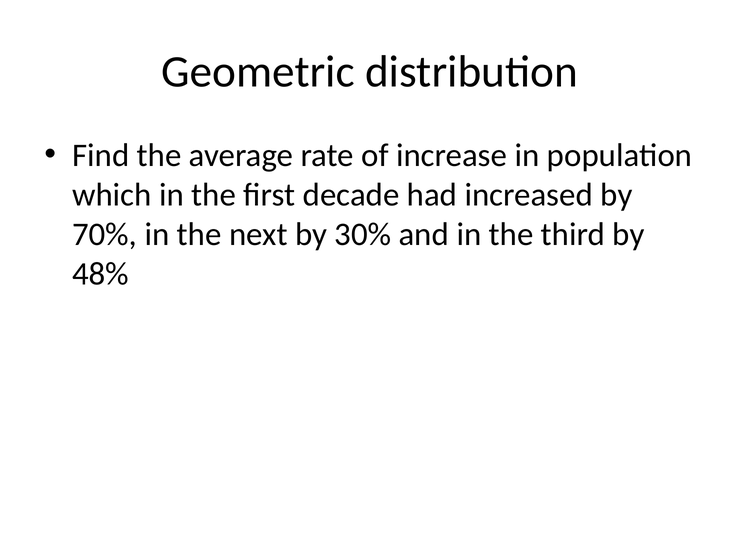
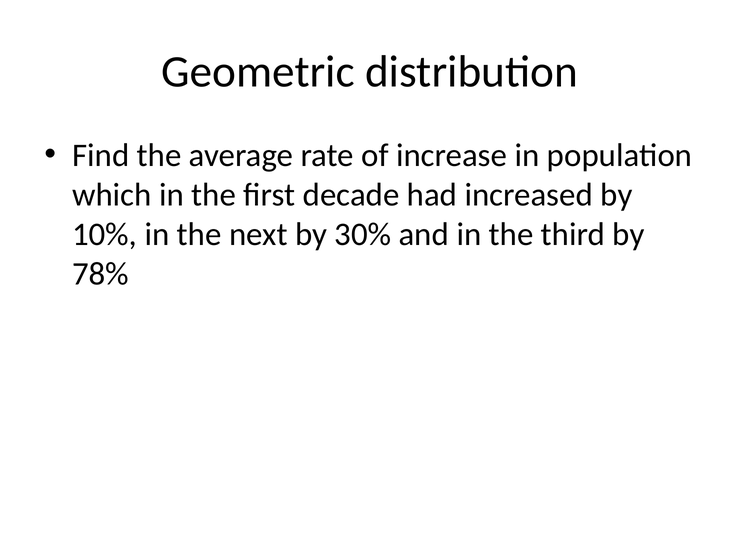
70%: 70% -> 10%
48%: 48% -> 78%
